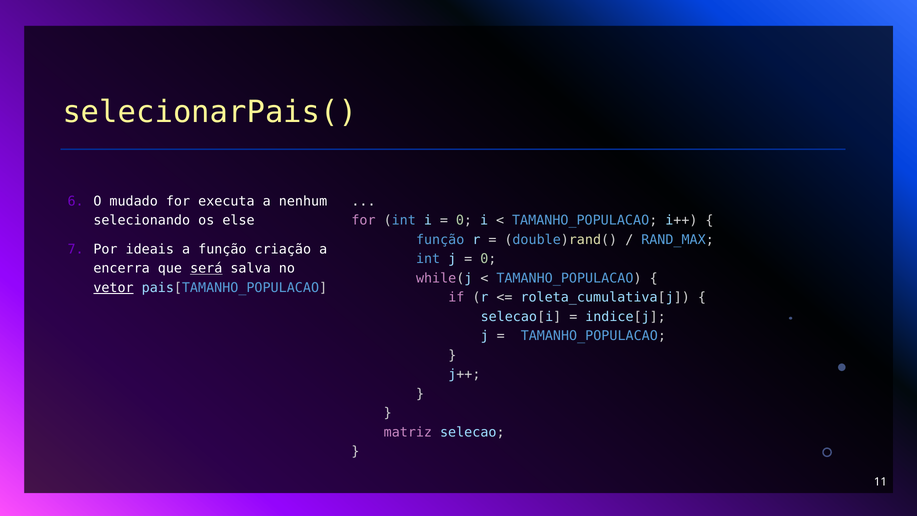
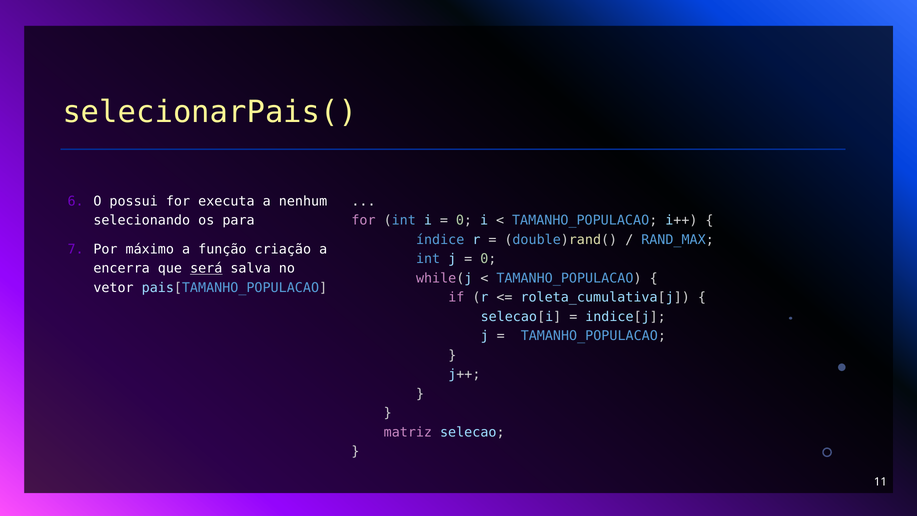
mudado: mudado -> possui
else: else -> para
função at (440, 240): função -> índice
ideais: ideais -> máximo
vetor underline: present -> none
